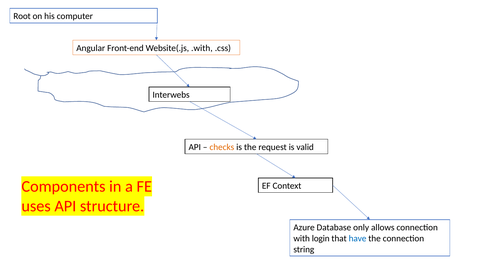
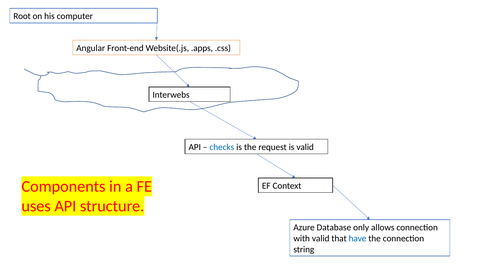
.with: .with -> .apps
checks colour: orange -> blue
with login: login -> valid
